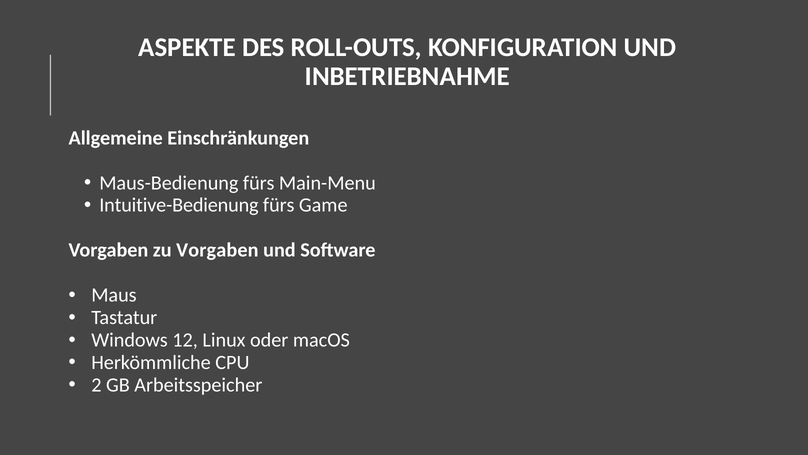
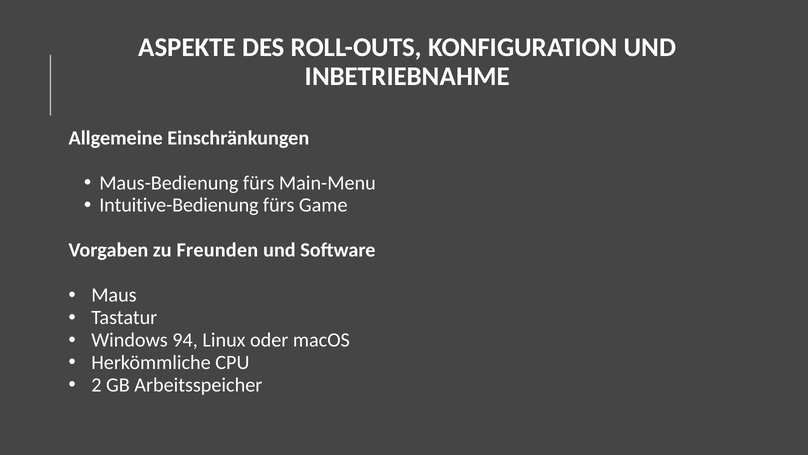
zu Vorgaben: Vorgaben -> Freunden
12: 12 -> 94
